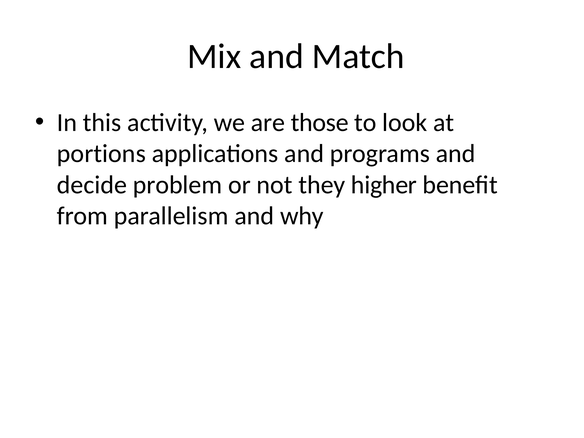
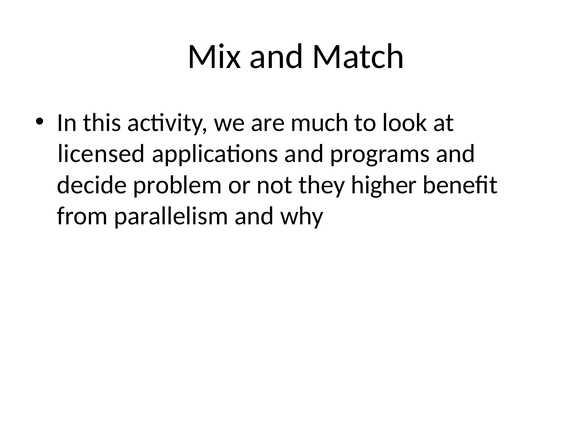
those: those -> much
portions: portions -> licensed
